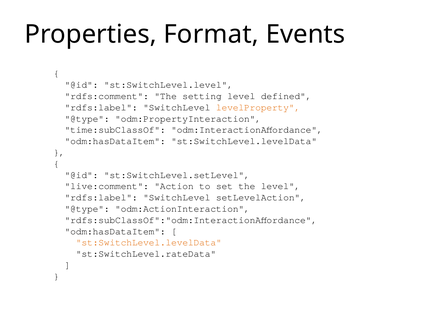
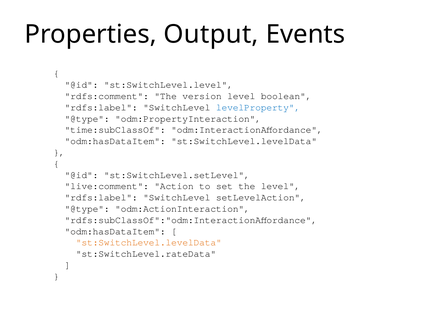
Format: Format -> Output
setting: setting -> version
defined: defined -> boolean
levelProperty colour: orange -> blue
